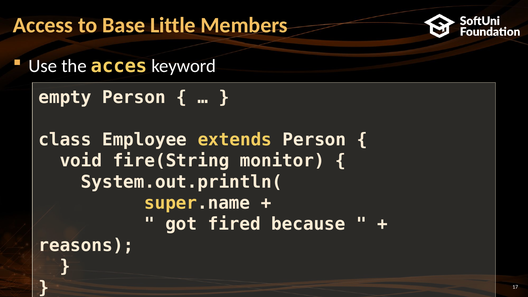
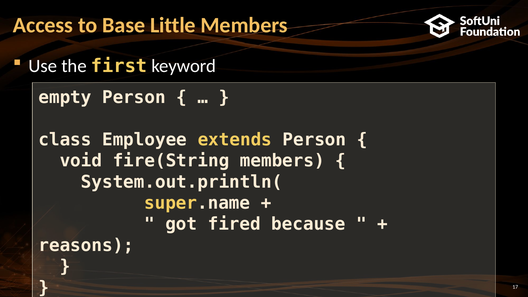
acces: acces -> first
fire(String monitor: monitor -> members
